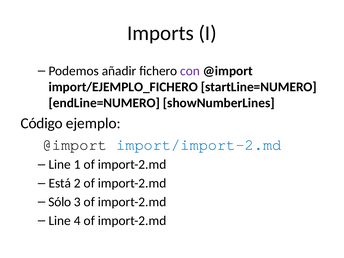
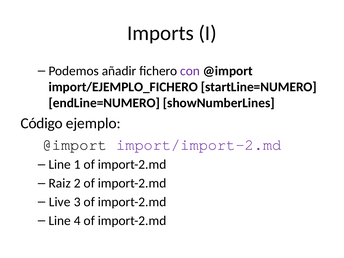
import/import-2.md colour: blue -> purple
Está: Está -> Raiz
Sólo: Sólo -> Live
